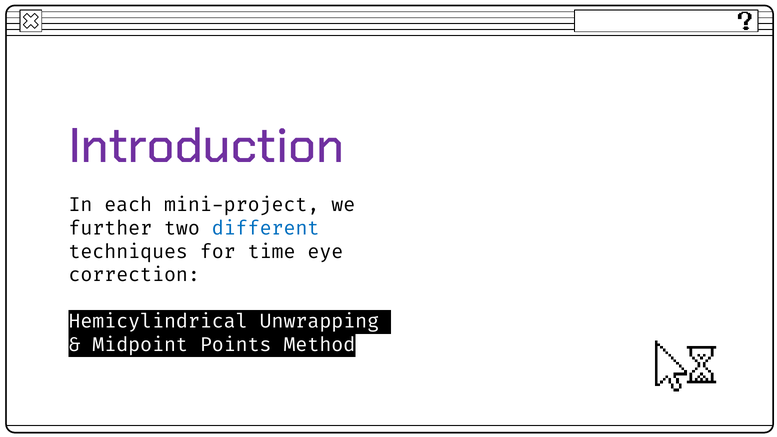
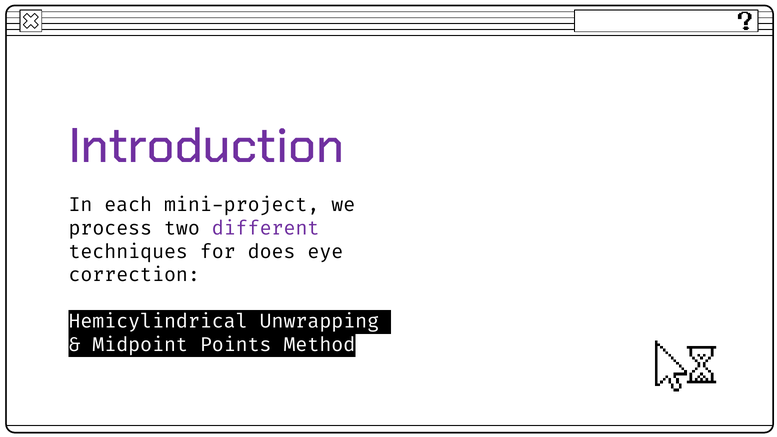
further: further -> process
different colour: blue -> purple
time: time -> does
